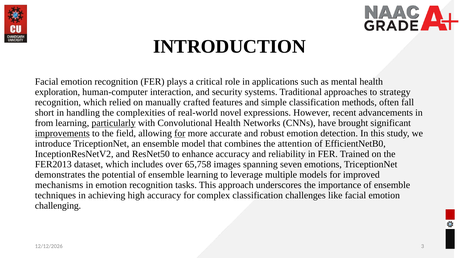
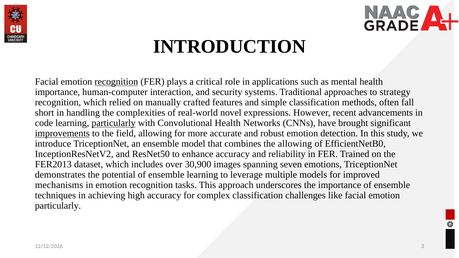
recognition at (116, 82) underline: none -> present
exploration at (57, 92): exploration -> importance
from: from -> code
for at (180, 134) underline: present -> none
the attention: attention -> allowing
65,758: 65,758 -> 30,900
challenging at (58, 206): challenging -> particularly
